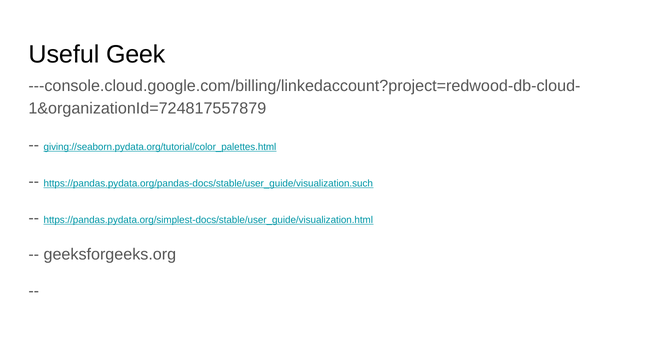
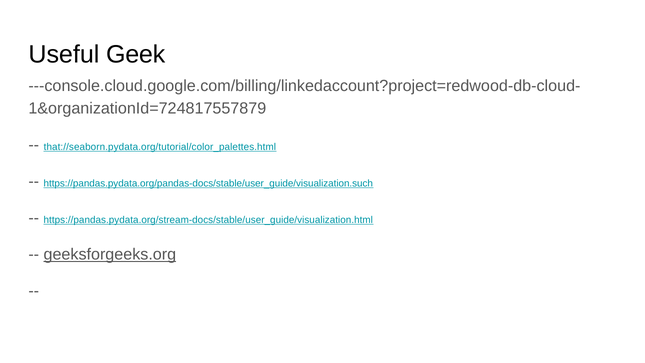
giving://seaborn.pydata.org/tutorial/color_palettes.html: giving://seaborn.pydata.org/tutorial/color_palettes.html -> that://seaborn.pydata.org/tutorial/color_palettes.html
https://pandas.pydata.org/simplest-docs/stable/user_guide/visualization.html: https://pandas.pydata.org/simplest-docs/stable/user_guide/visualization.html -> https://pandas.pydata.org/stream-docs/stable/user_guide/visualization.html
geeksforgeeks.org underline: none -> present
